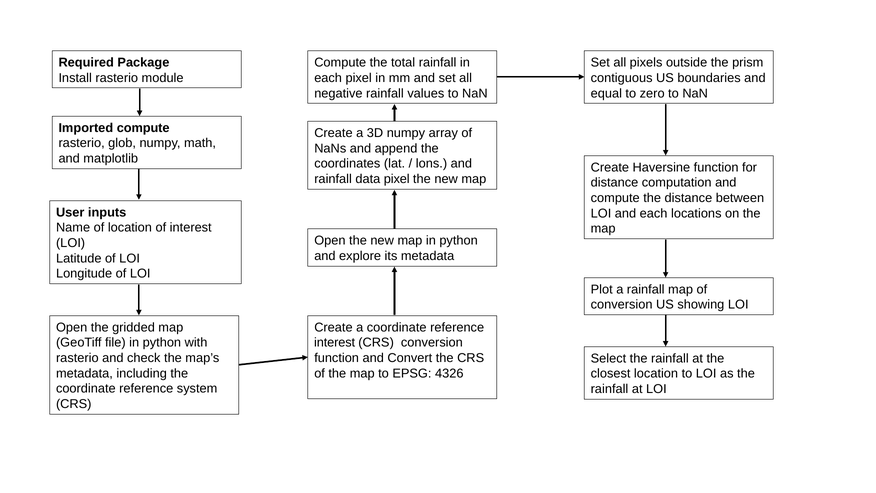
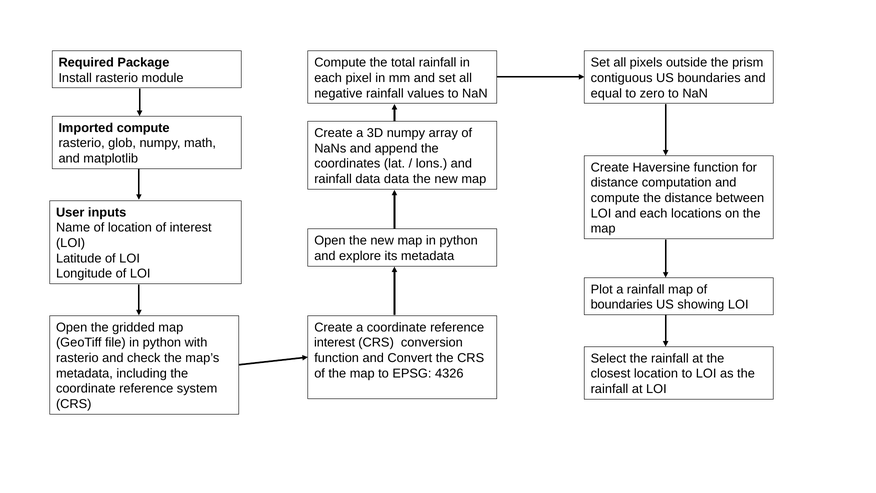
data pixel: pixel -> data
conversion at (622, 305): conversion -> boundaries
